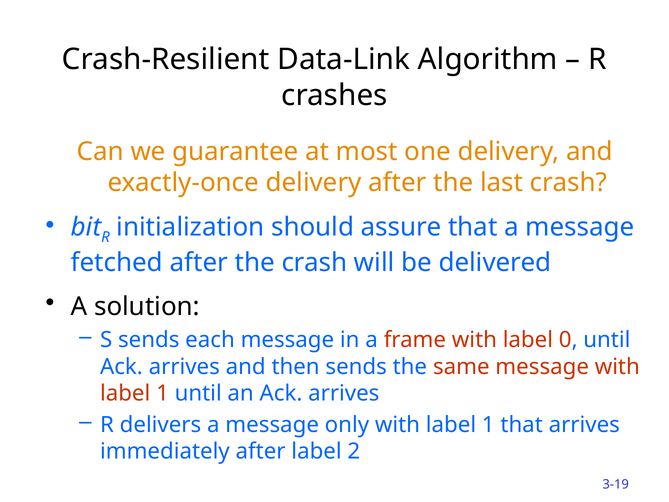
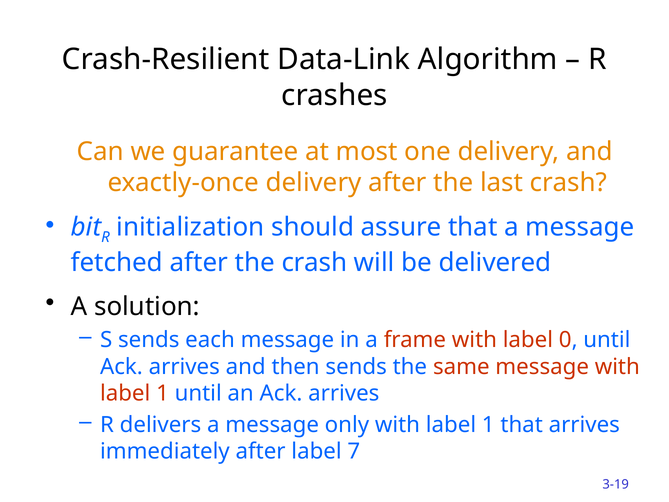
2: 2 -> 7
